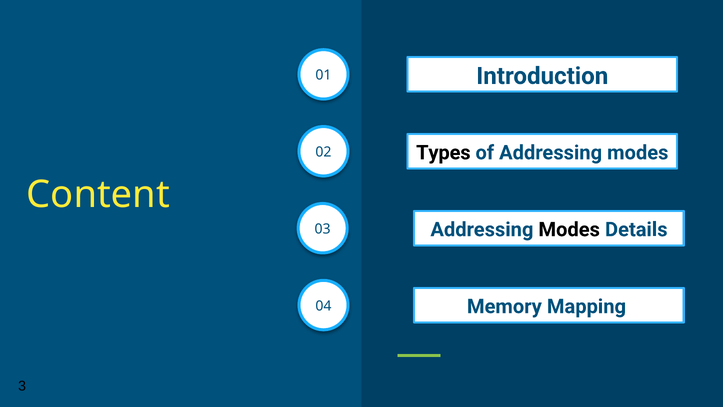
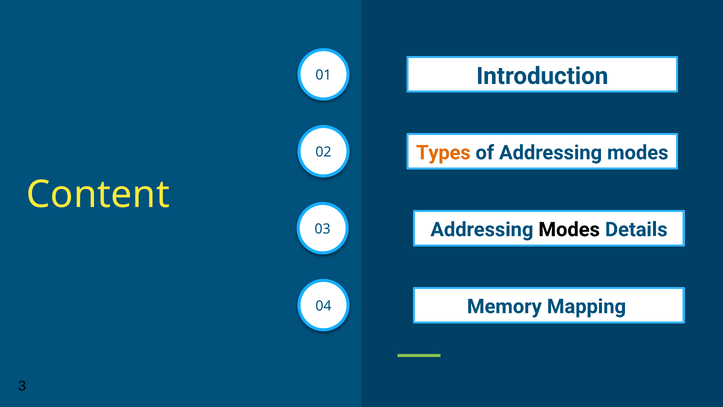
Types colour: black -> orange
